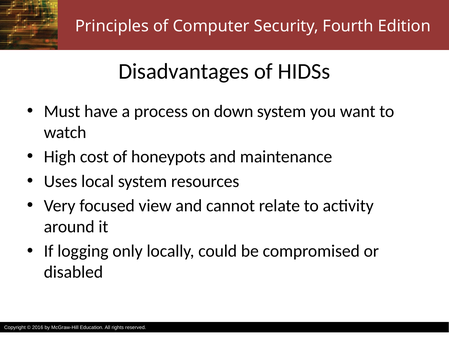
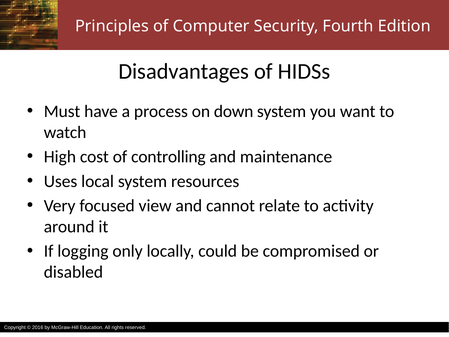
honeypots: honeypots -> controlling
